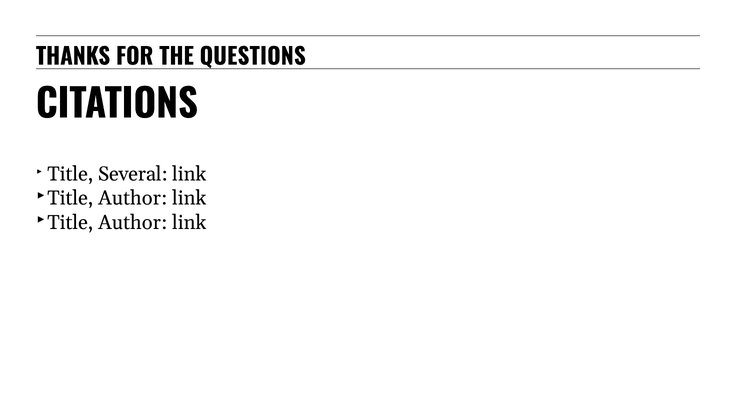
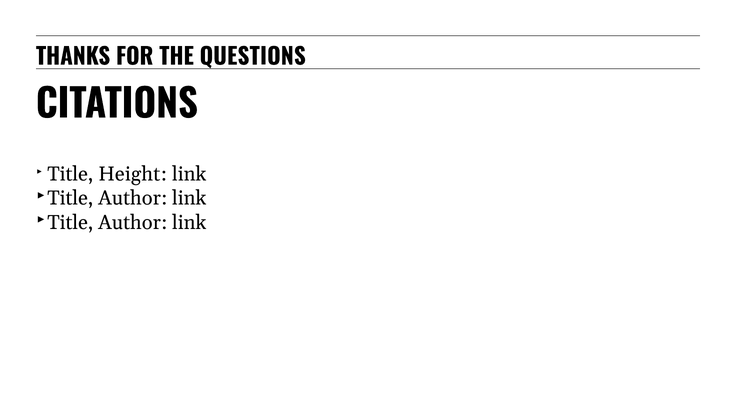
Several: Several -> Height
